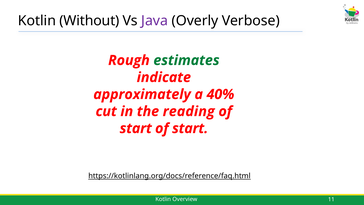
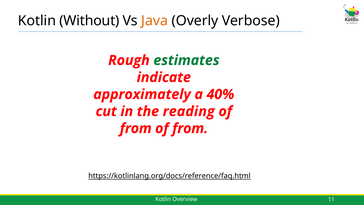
Java colour: purple -> orange
start at (136, 128): start -> from
start at (190, 128): start -> from
